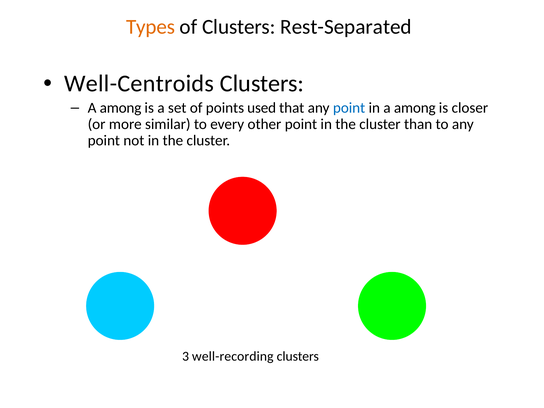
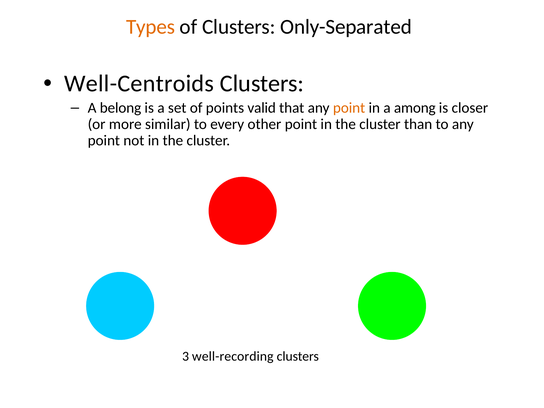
Rest-Separated: Rest-Separated -> Only-Separated
among at (121, 108): among -> belong
used: used -> valid
point at (349, 108) colour: blue -> orange
